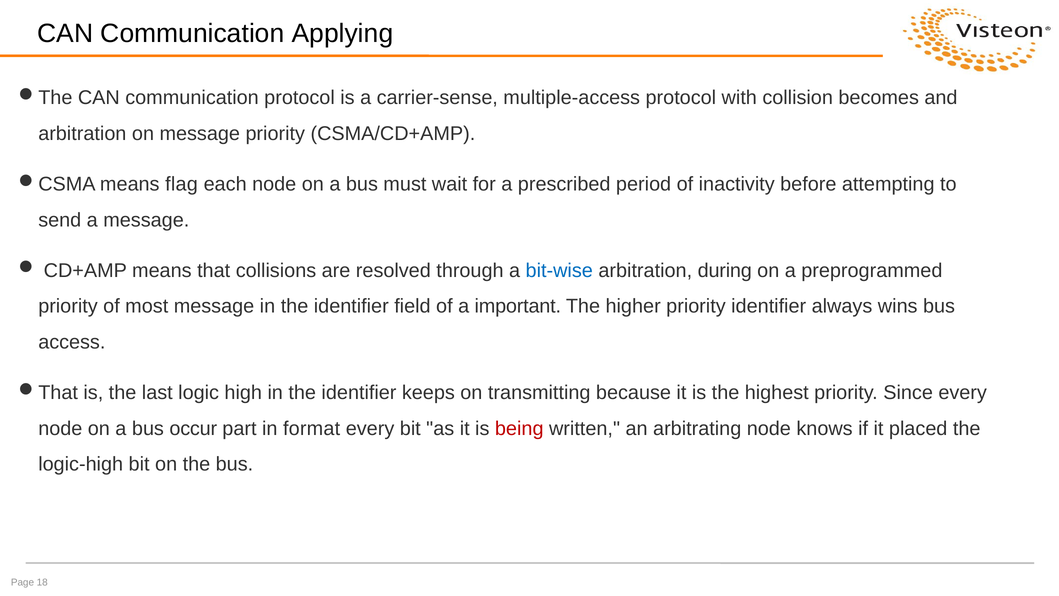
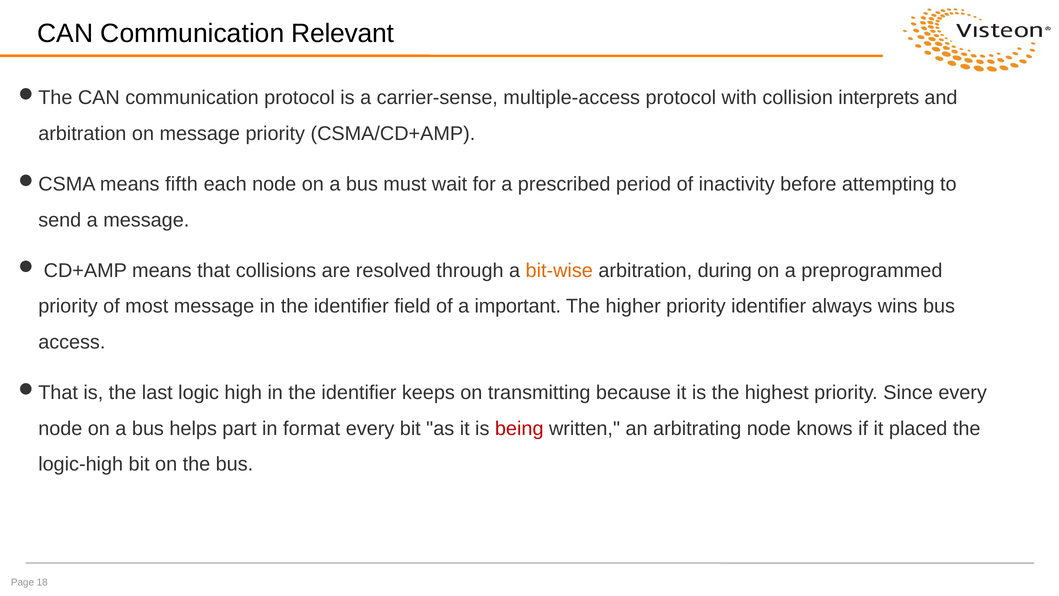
Applying: Applying -> Relevant
becomes: becomes -> interprets
flag: flag -> fifth
bit-wise colour: blue -> orange
occur: occur -> helps
